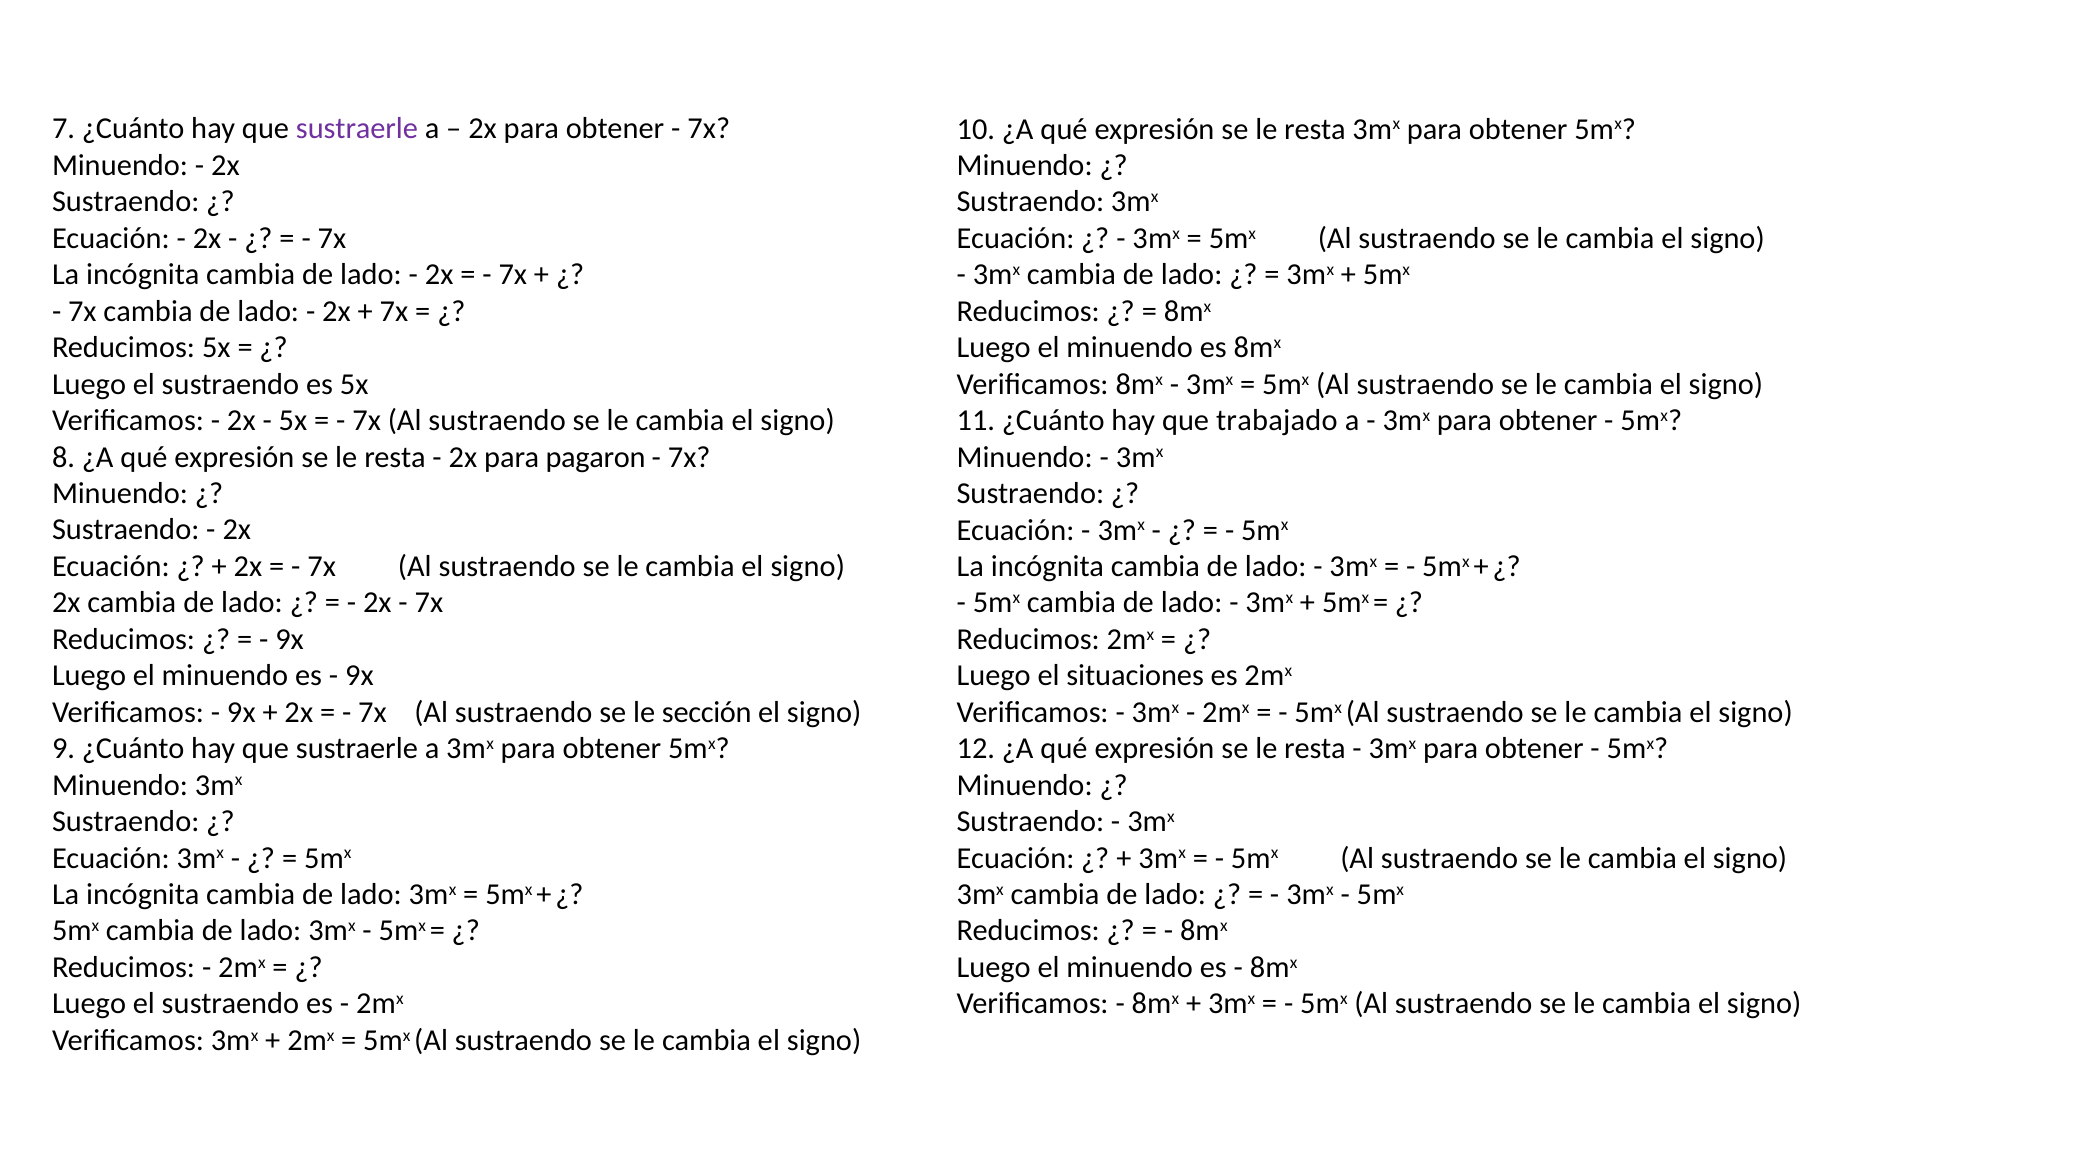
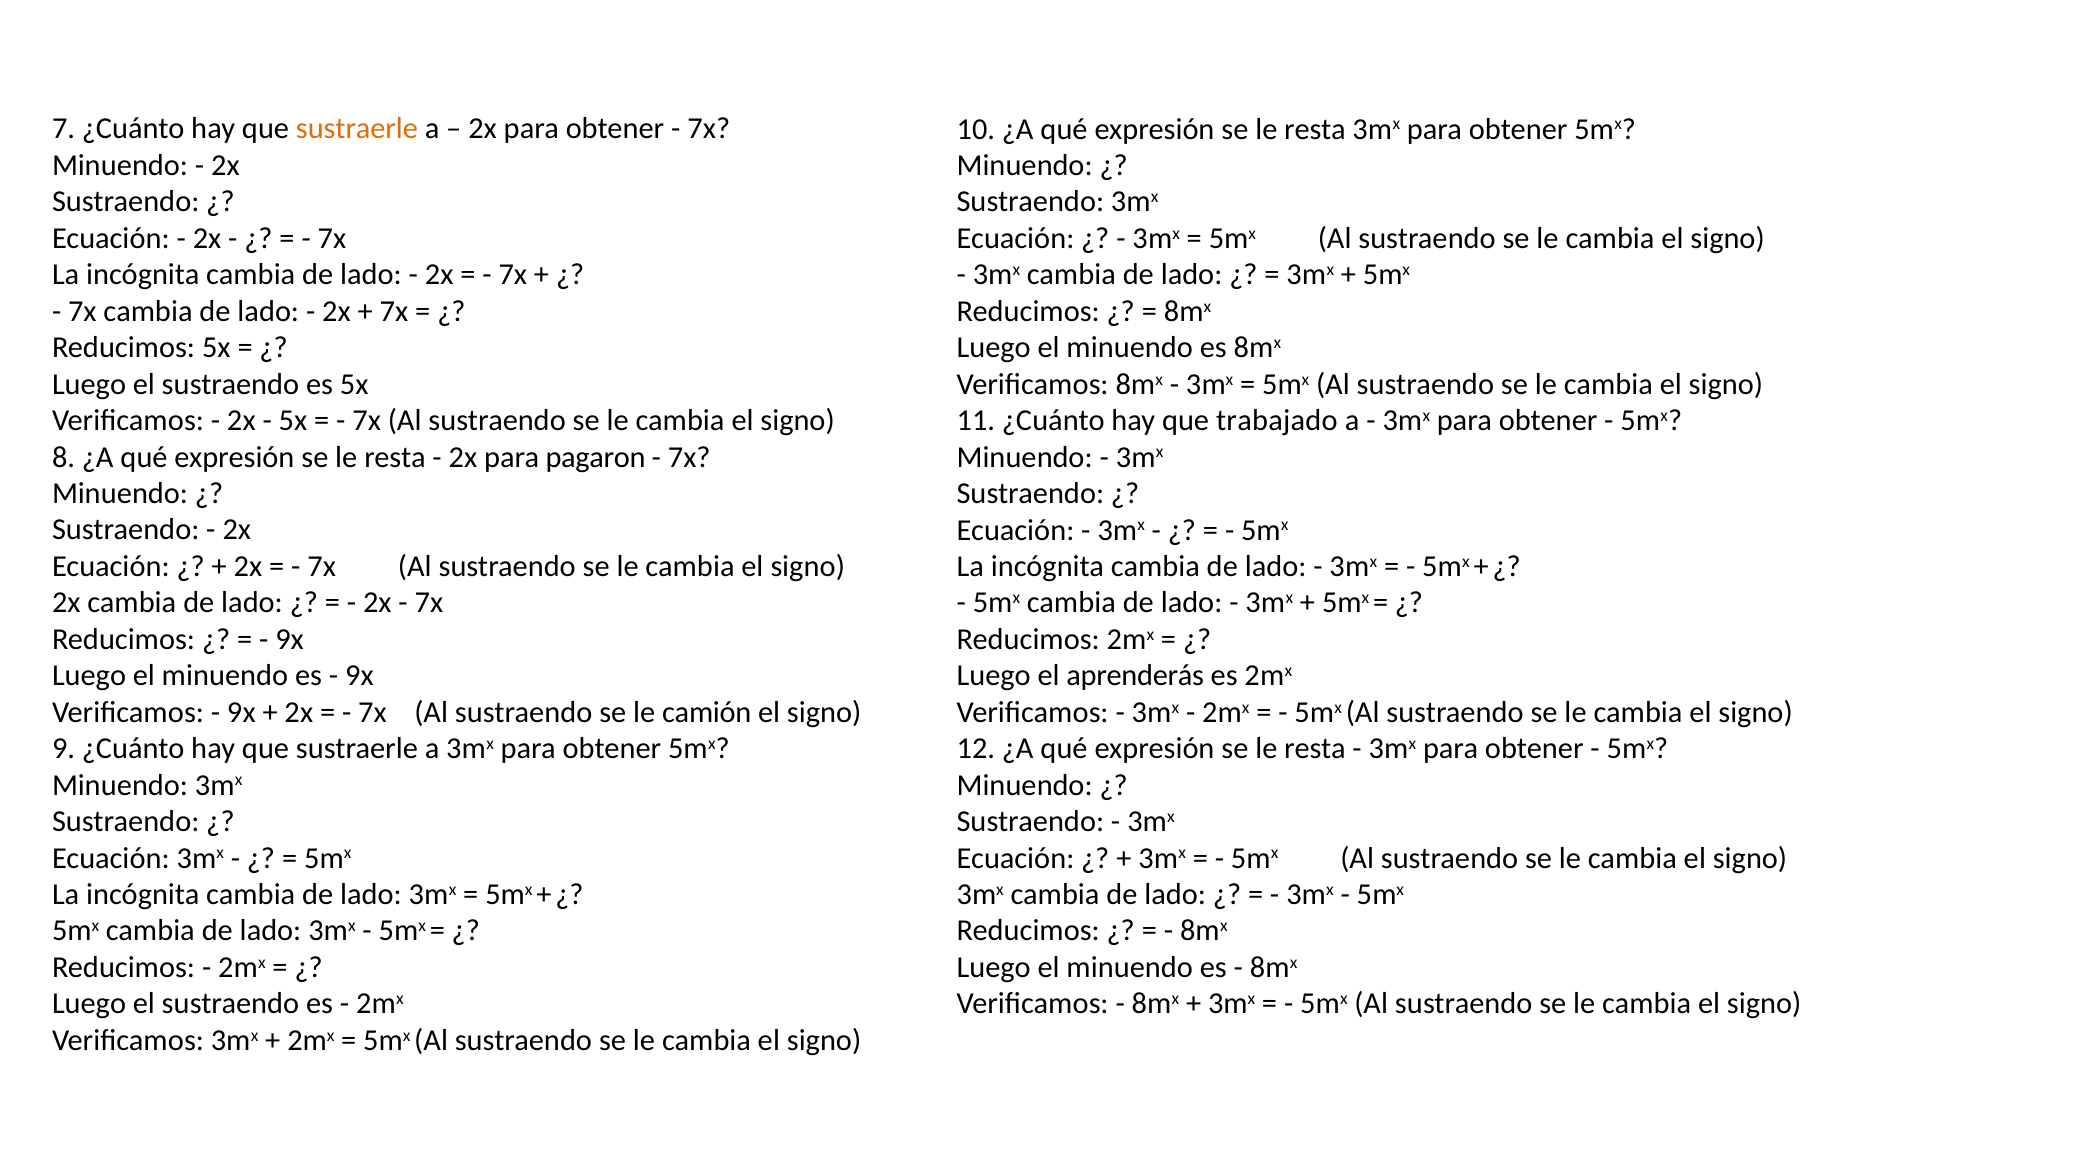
sustraerle at (357, 129) colour: purple -> orange
situaciones: situaciones -> aprenderás
sección: sección -> camión
